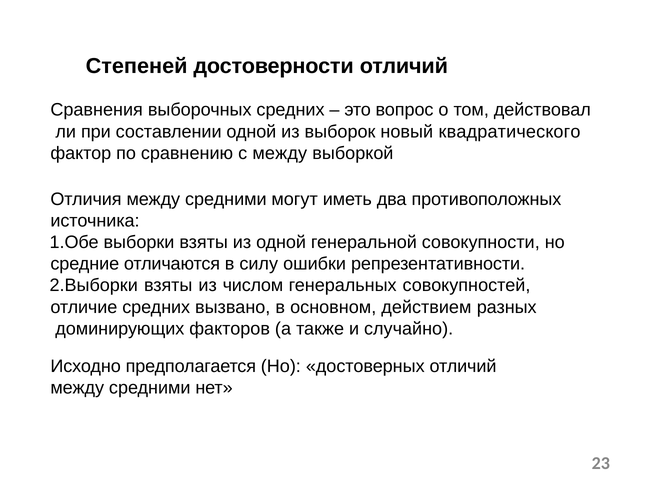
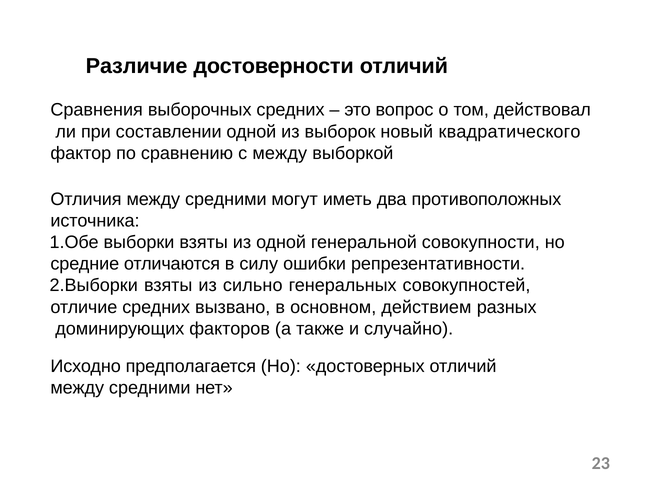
Степеней: Степеней -> Различие
числом: числом -> сильно
